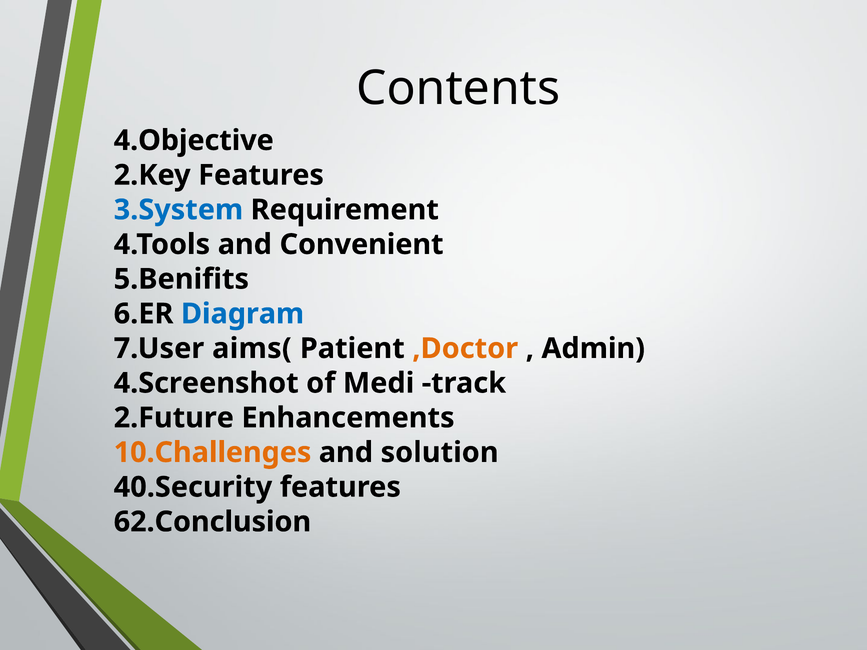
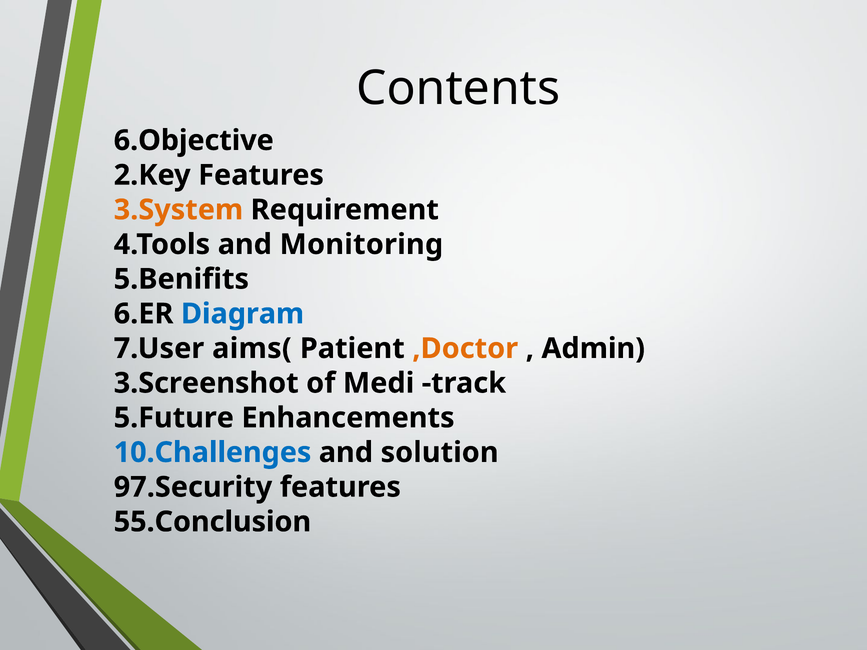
4.Objective: 4.Objective -> 6.Objective
3.System colour: blue -> orange
Convenient: Convenient -> Monitoring
4.Screenshot: 4.Screenshot -> 3.Screenshot
2.Future: 2.Future -> 5.Future
10.Challenges colour: orange -> blue
40.Security: 40.Security -> 97.Security
62.Conclusion: 62.Conclusion -> 55.Conclusion
